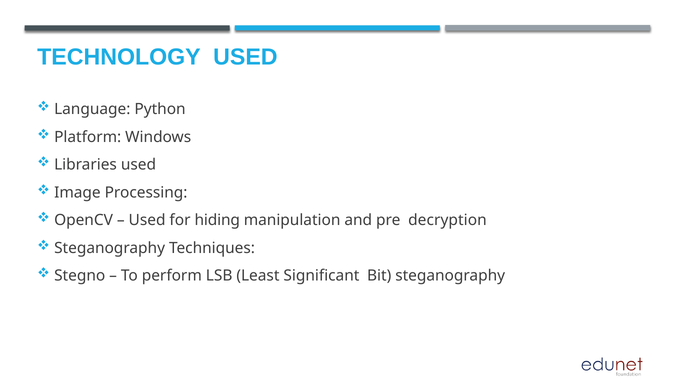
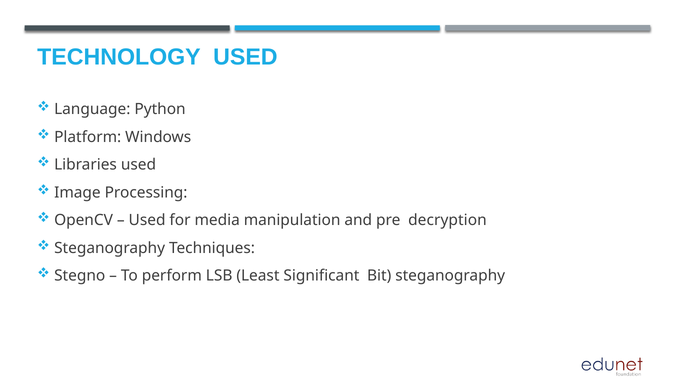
hiding: hiding -> media
